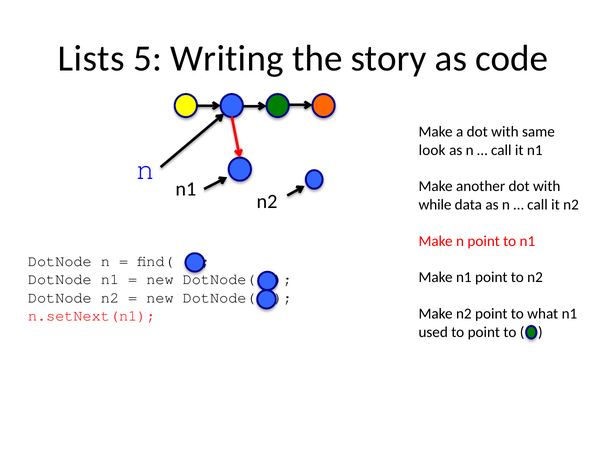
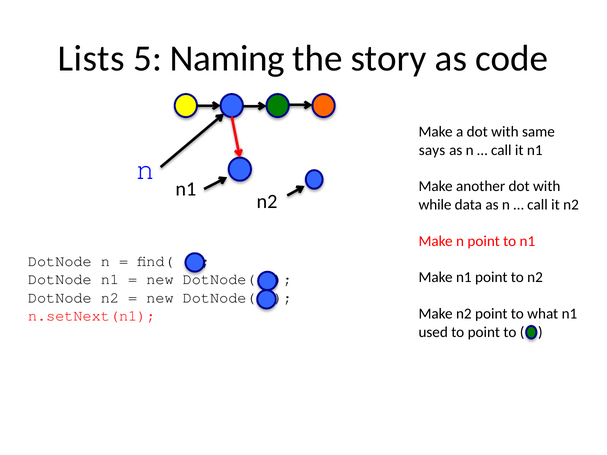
Writing: Writing -> Naming
look: look -> says
